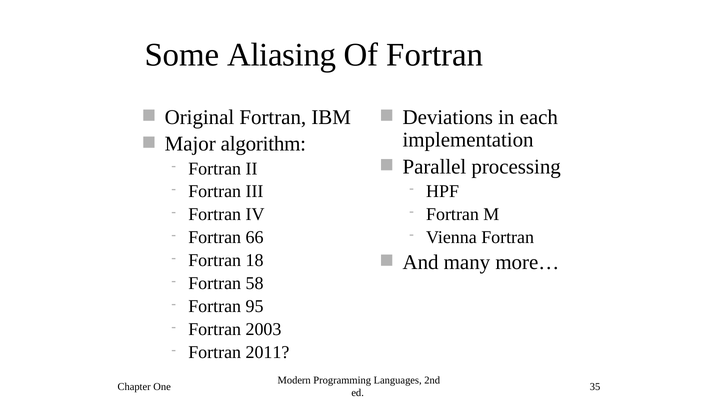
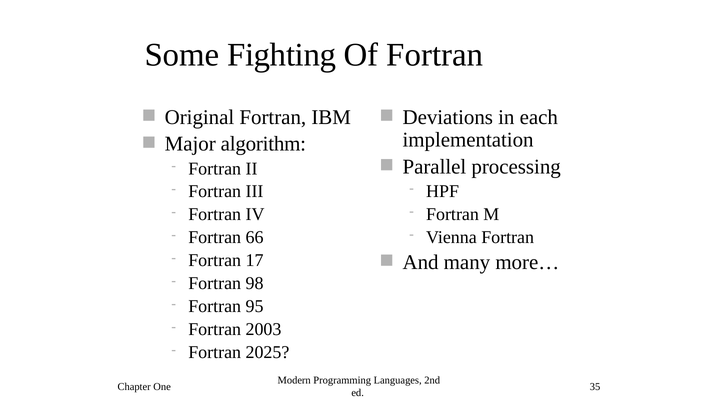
Aliasing: Aliasing -> Fighting
18: 18 -> 17
58: 58 -> 98
2011: 2011 -> 2025
